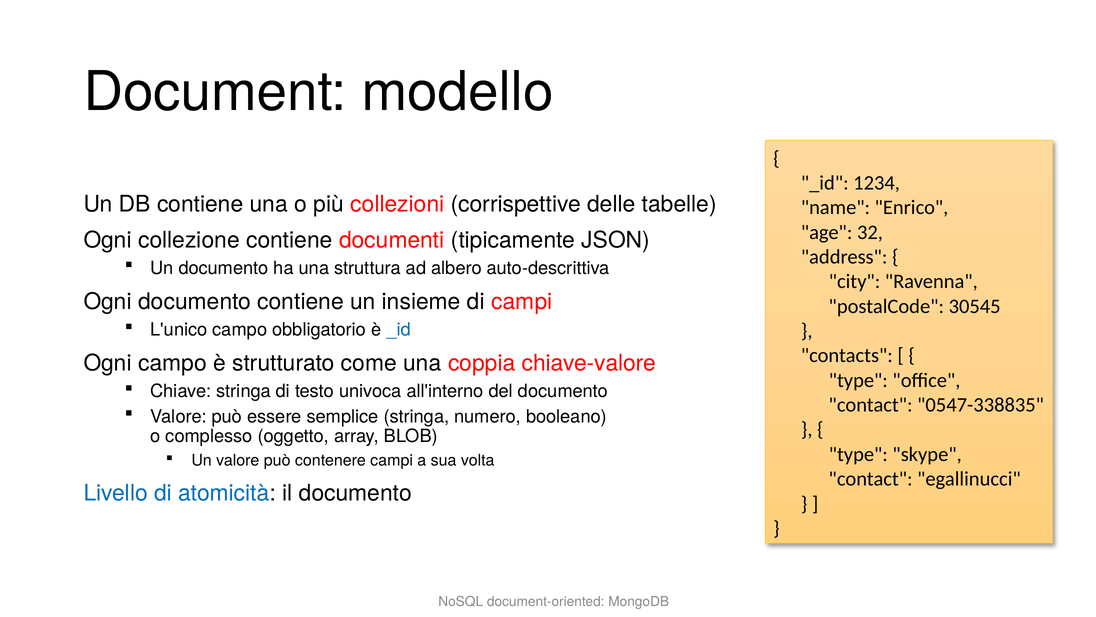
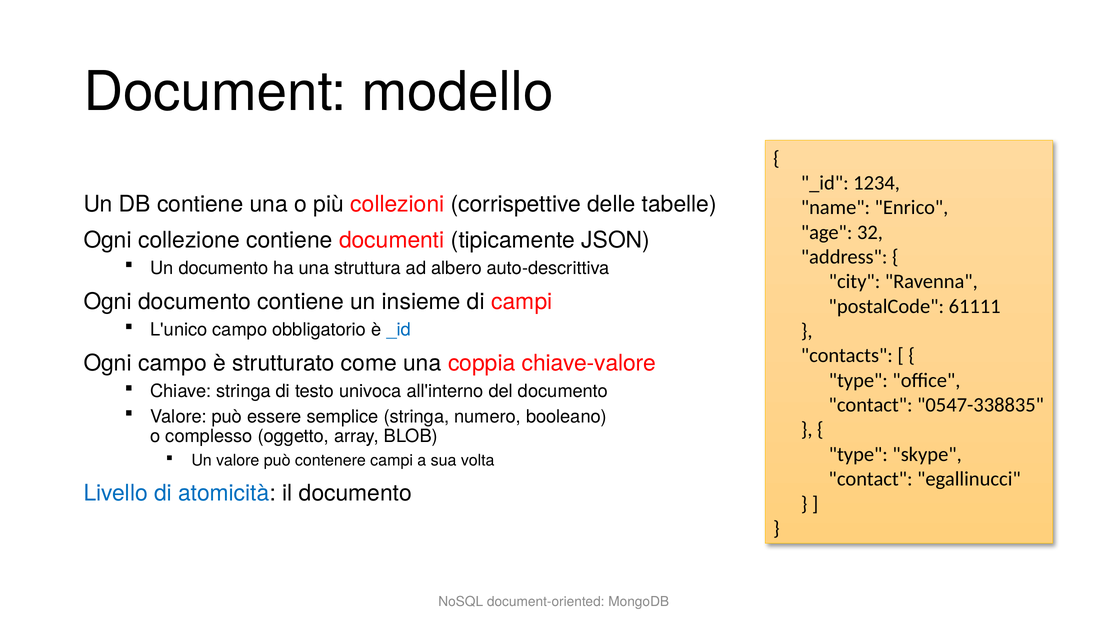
30545: 30545 -> 61111
